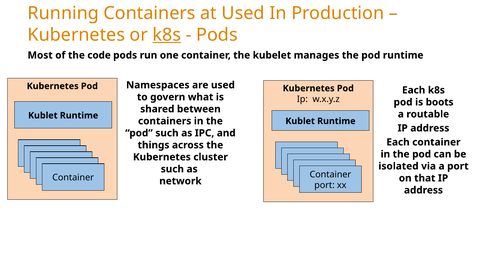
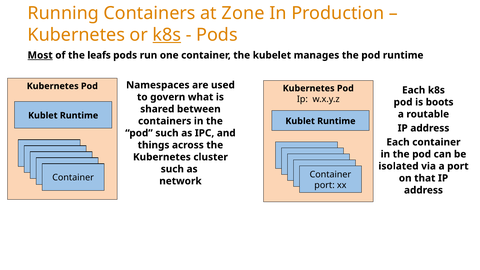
at Used: Used -> Zone
Most underline: none -> present
code: code -> leafs
